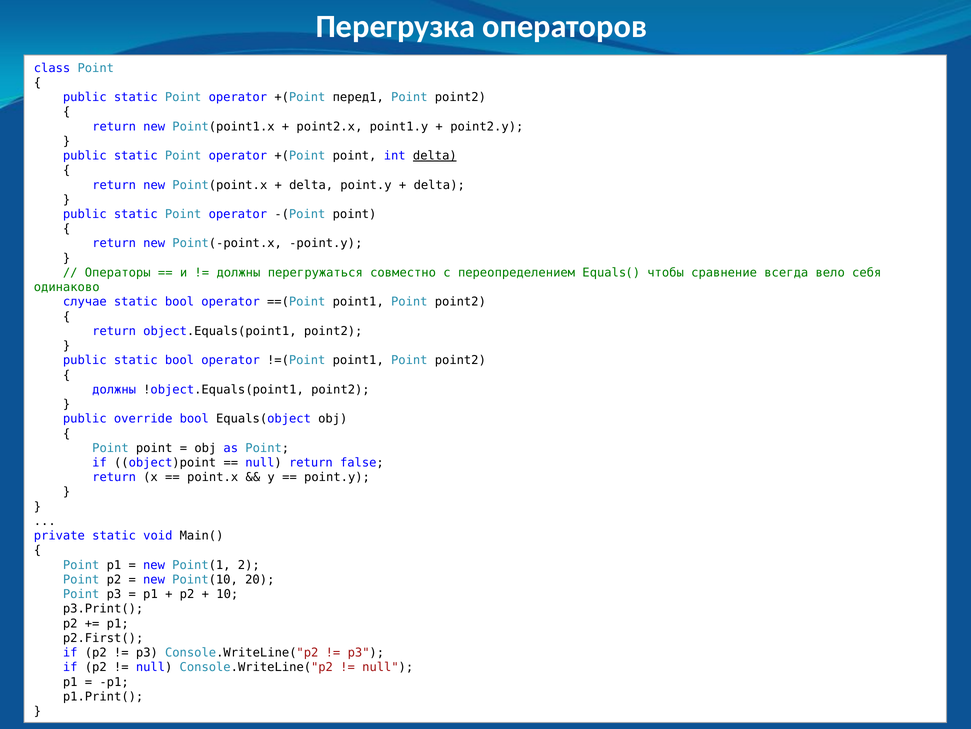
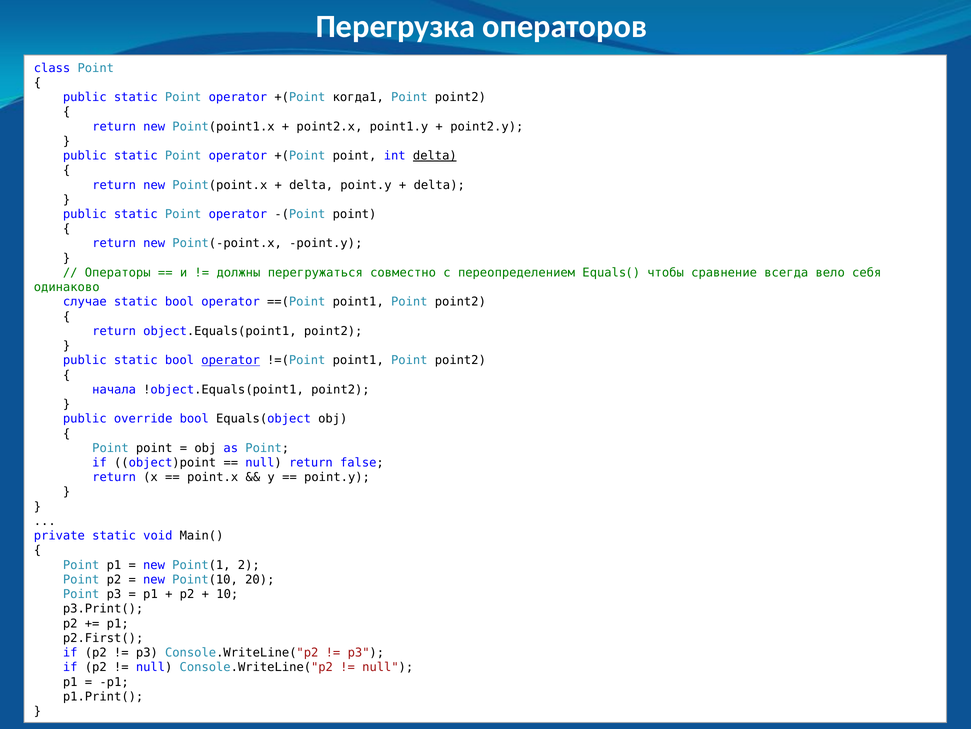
перед1: перед1 -> когда1
operator at (231, 360) underline: none -> present
должны at (114, 389): должны -> начала
